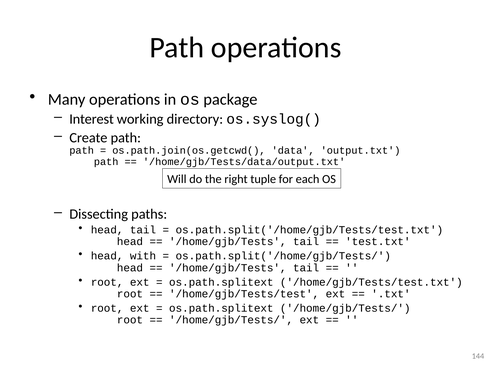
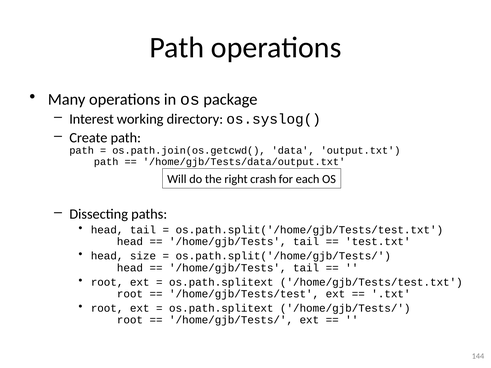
tuple: tuple -> crash
with: with -> size
